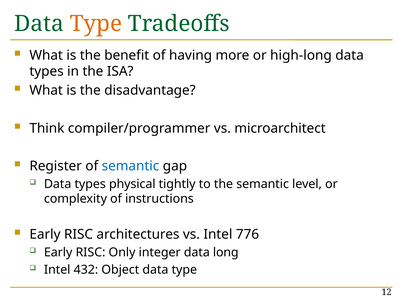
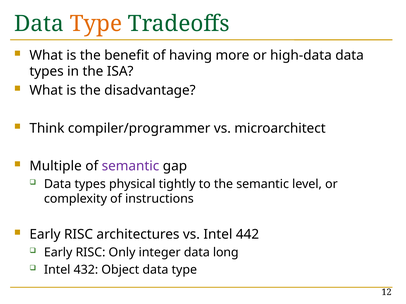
high-long: high-long -> high-data
Register: Register -> Multiple
semantic at (130, 166) colour: blue -> purple
776: 776 -> 442
